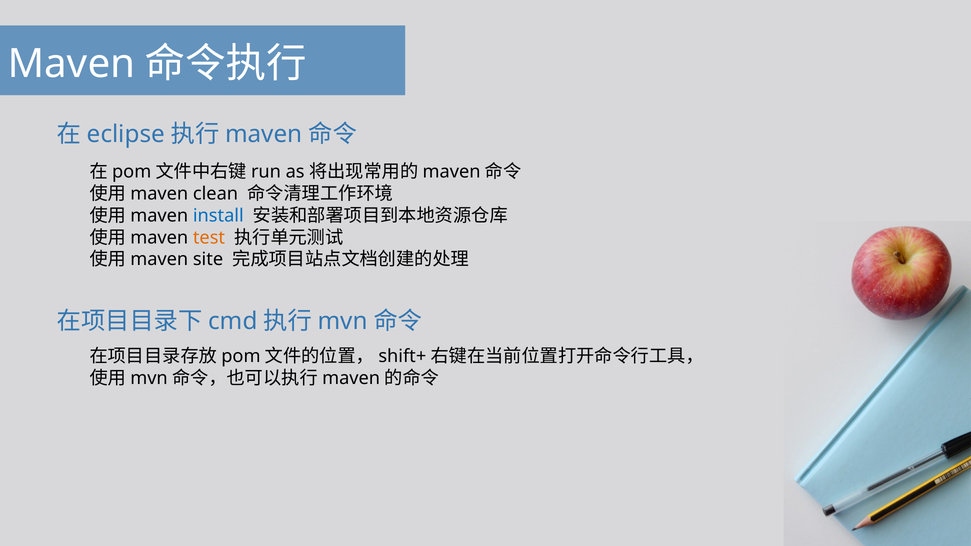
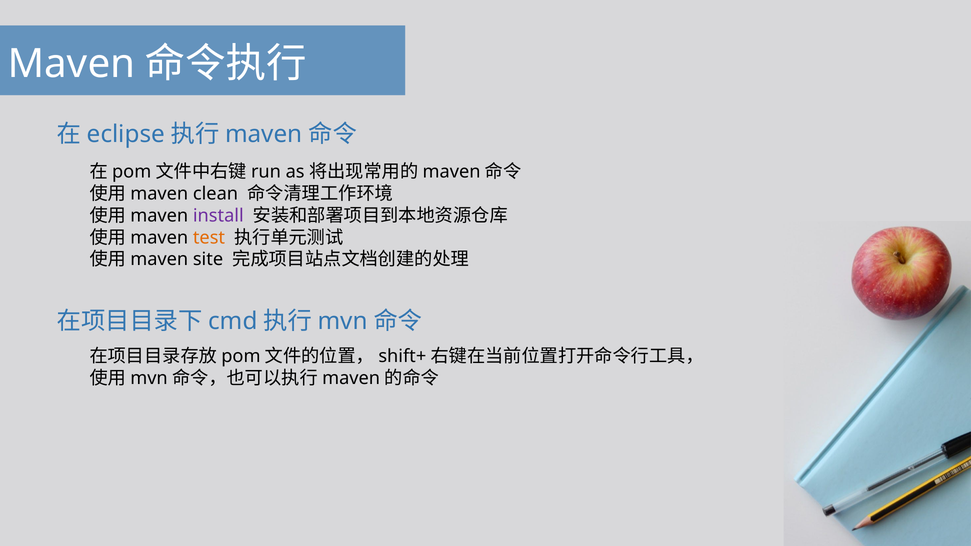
install colour: blue -> purple
